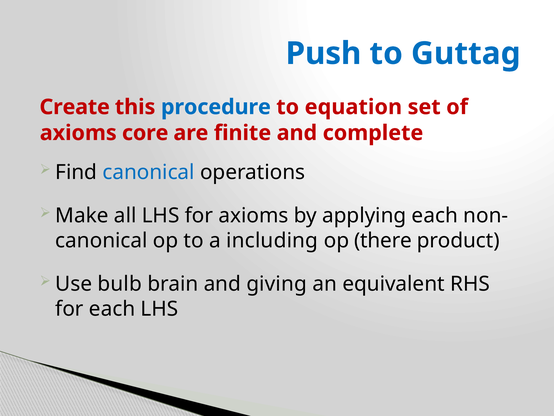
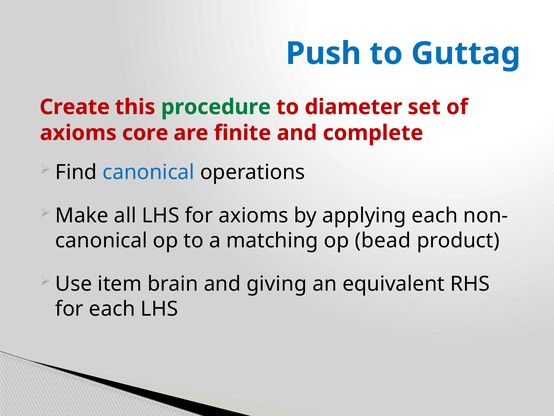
procedure colour: blue -> green
equation: equation -> diameter
including: including -> matching
there: there -> bead
bulb: bulb -> item
